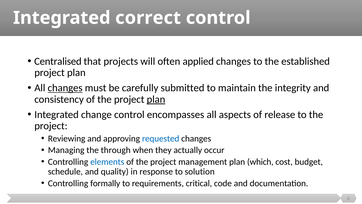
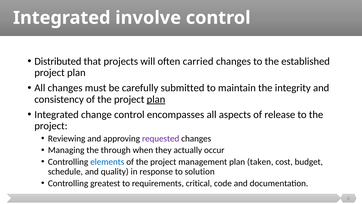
correct: correct -> involve
Centralised: Centralised -> Distributed
applied: applied -> carried
changes at (65, 88) underline: present -> none
requested colour: blue -> purple
which: which -> taken
formally: formally -> greatest
